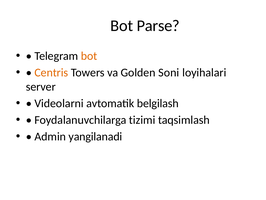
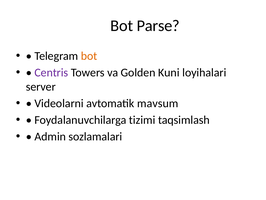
Centris colour: orange -> purple
Soni: Soni -> Kuni
belgilash: belgilash -> mavsum
yangilanadi: yangilanadi -> sozlamalari
